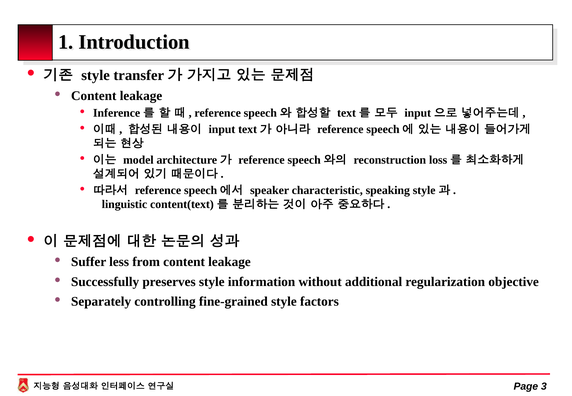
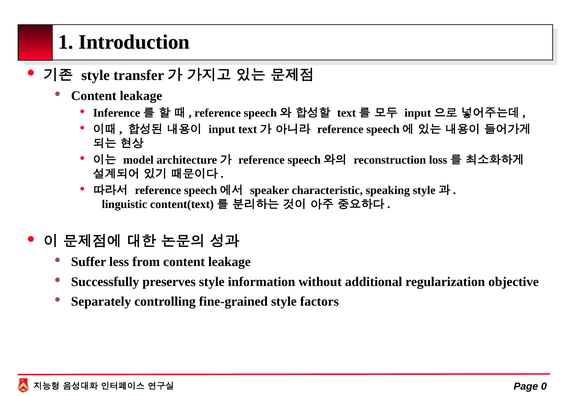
3: 3 -> 0
